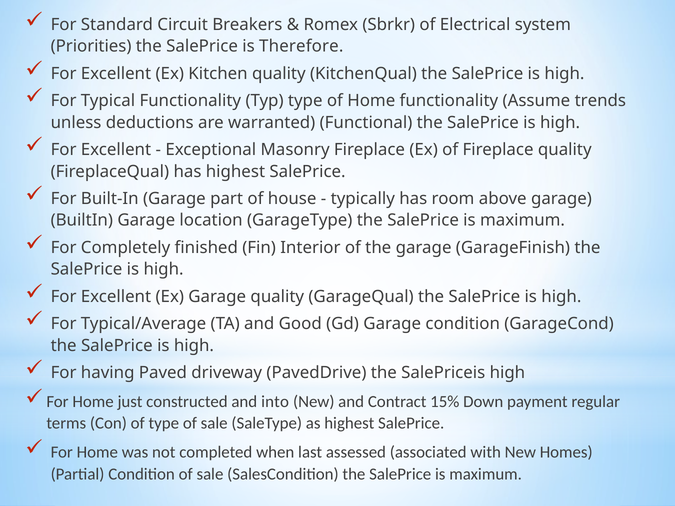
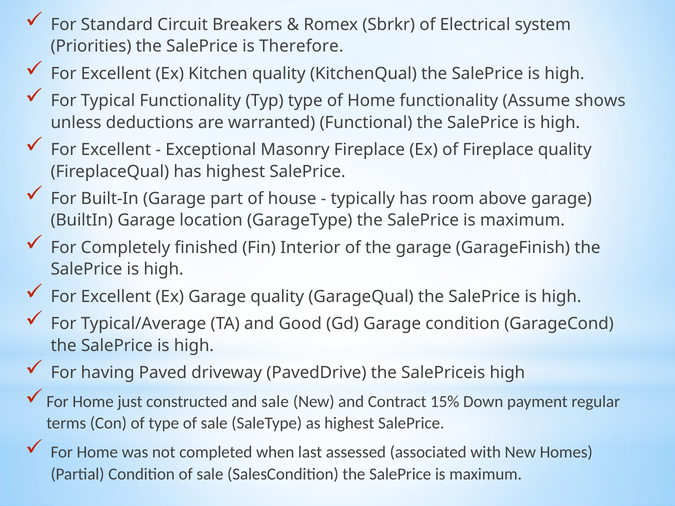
trends: trends -> shows
and into: into -> sale
